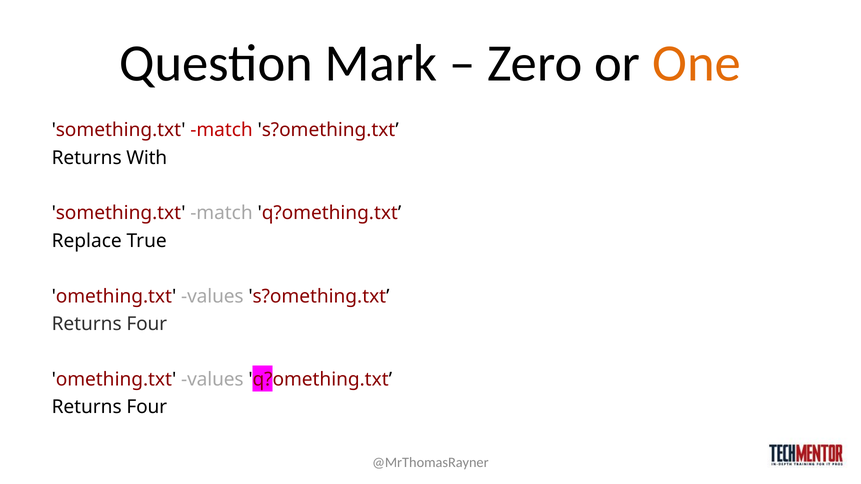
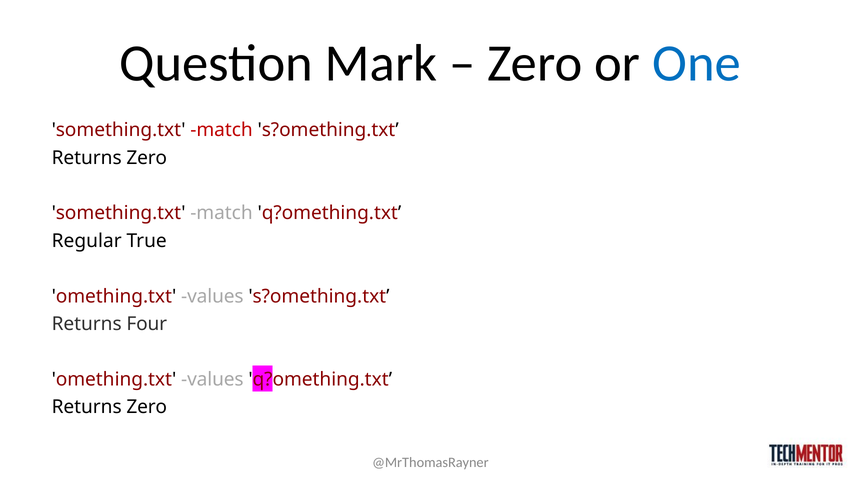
One colour: orange -> blue
With at (147, 158): With -> Zero
Replace: Replace -> Regular
Four at (147, 407): Four -> Zero
